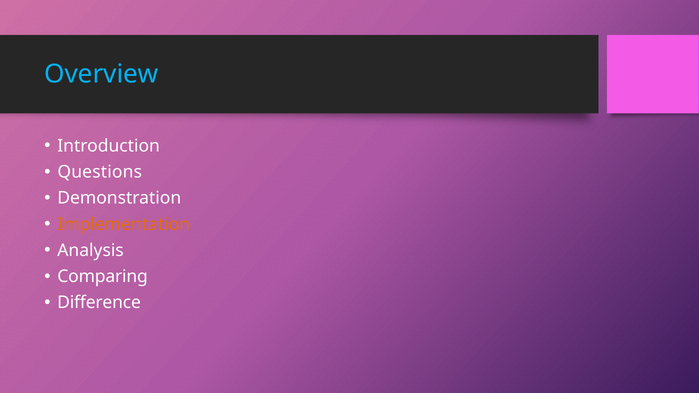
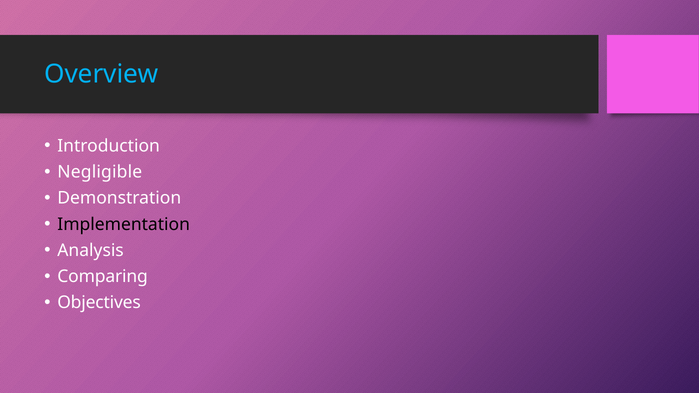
Questions: Questions -> Negligible
Implementation colour: orange -> black
Difference: Difference -> Objectives
